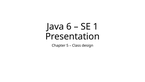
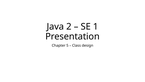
6: 6 -> 2
